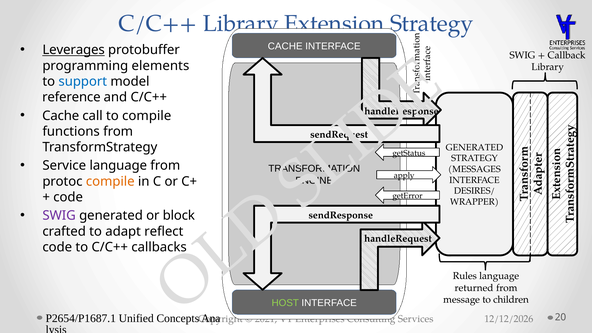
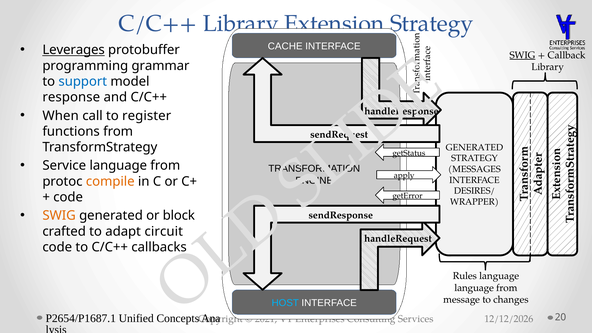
SWIG at (522, 55) underline: none -> present
elements: elements -> grammar
reference: reference -> response
Cache at (61, 116): Cache -> When
to compile: compile -> register
SWIG at (59, 216) colour: purple -> orange
reflect: reflect -> circuit
returned at (474, 288): returned -> language
children: children -> changes
HOST colour: light green -> light blue
